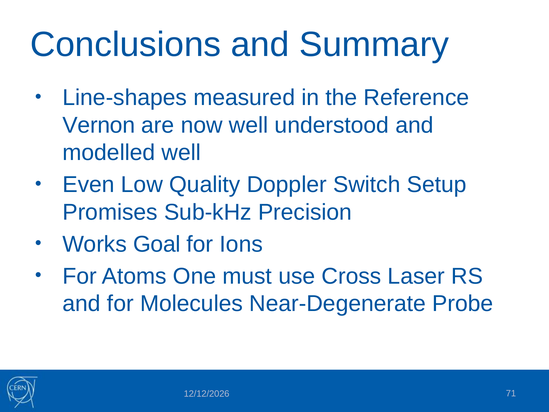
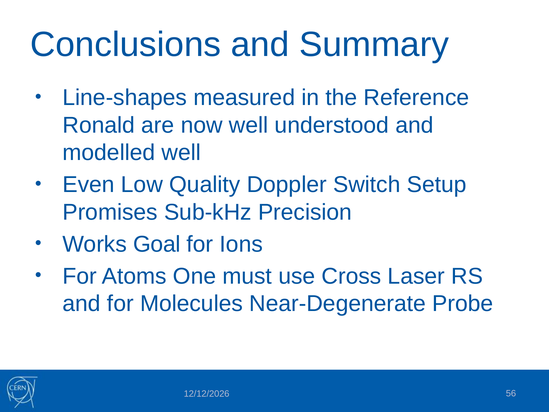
Vernon: Vernon -> Ronald
71: 71 -> 56
